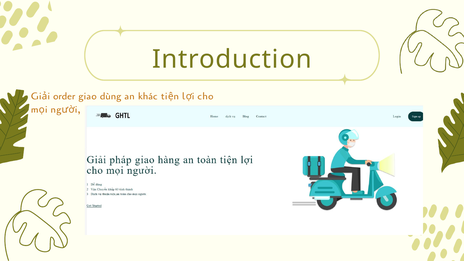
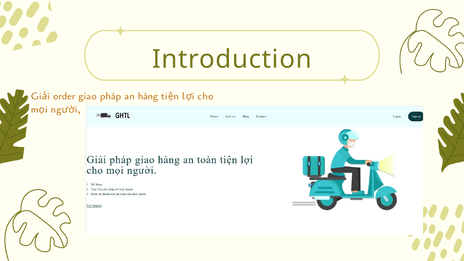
dùng: dùng -> pháp
khác: khác -> hàng
